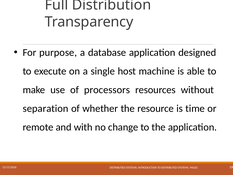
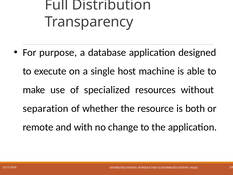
processors: processors -> specialized
time: time -> both
